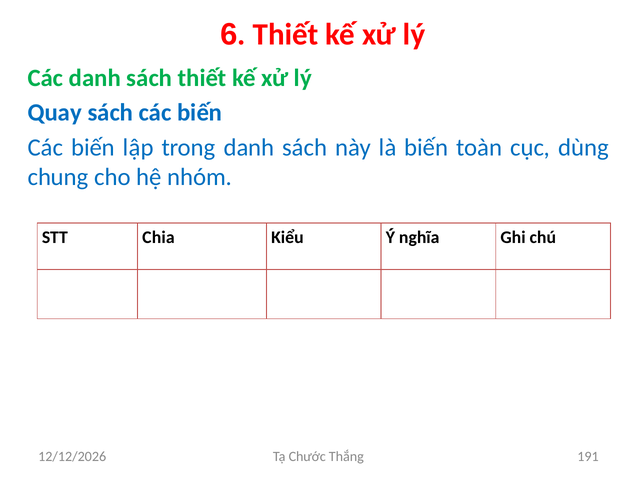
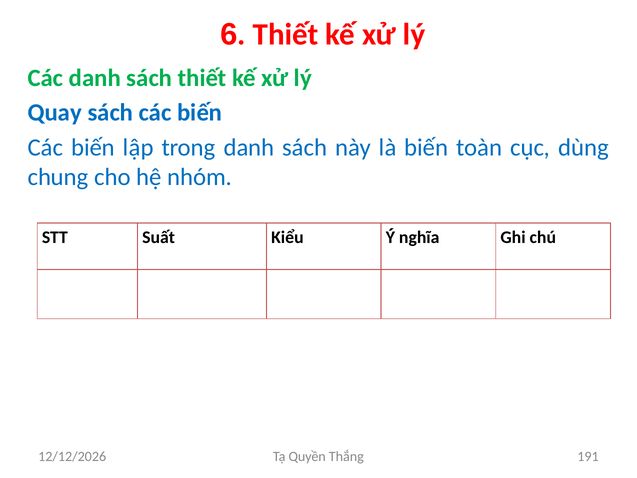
Chia: Chia -> Suất
Chước: Chước -> Quyền
